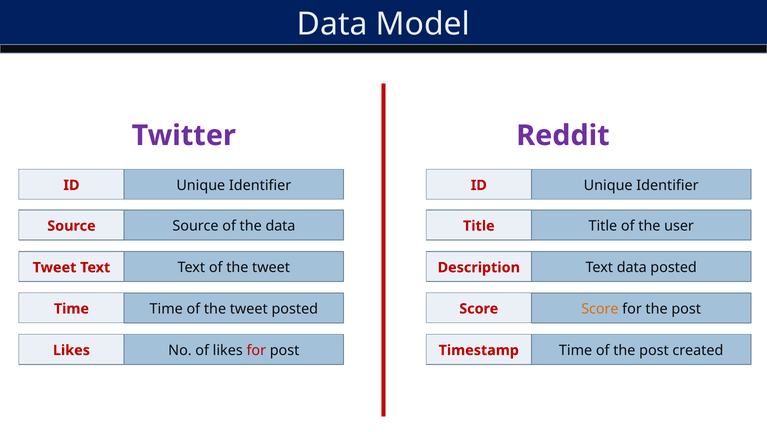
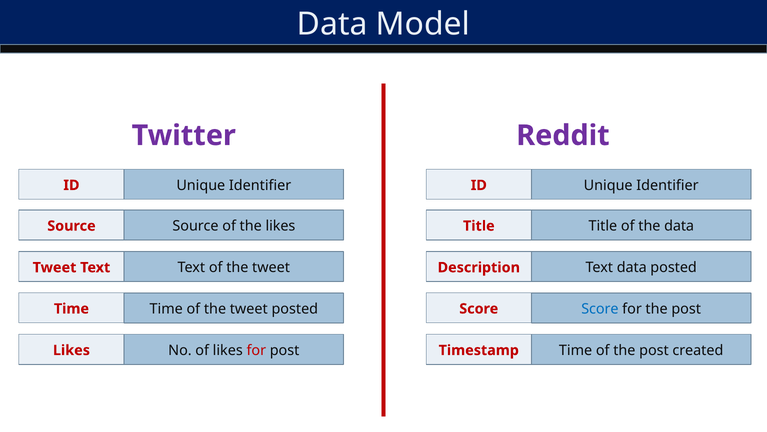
the data: data -> likes
the user: user -> data
Score at (600, 309) colour: orange -> blue
